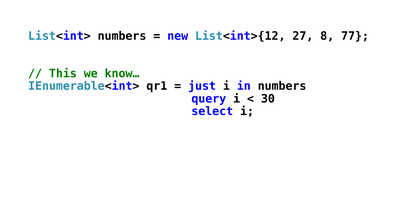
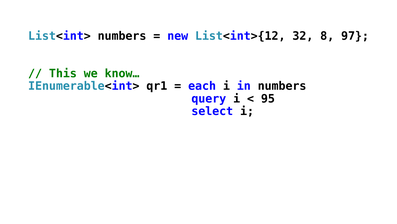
27: 27 -> 32
77: 77 -> 97
just: just -> each
30: 30 -> 95
